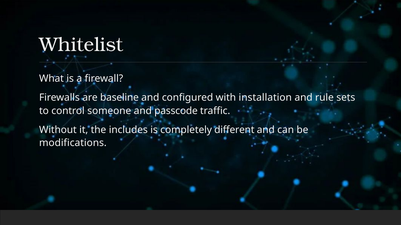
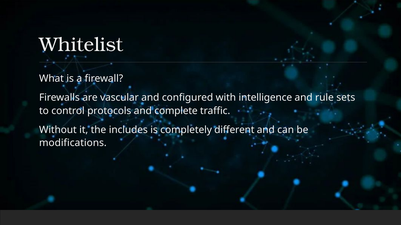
baseline: baseline -> vascular
installation: installation -> intelligence
someone: someone -> protocols
passcode: passcode -> complete
